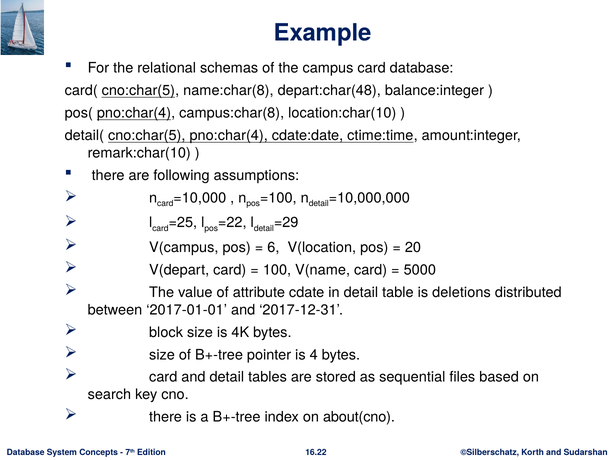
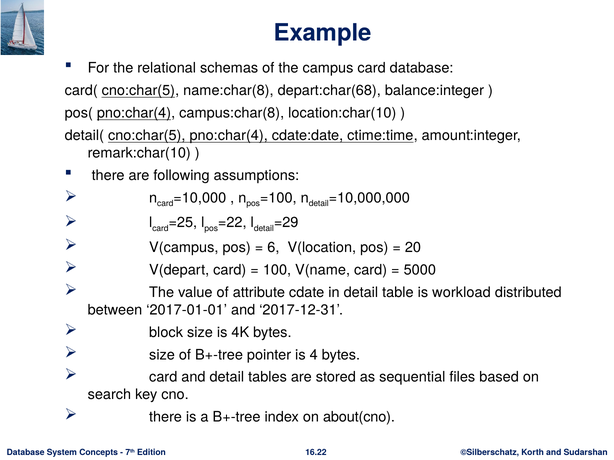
depart:char(48: depart:char(48 -> depart:char(68
deletions: deletions -> workload
